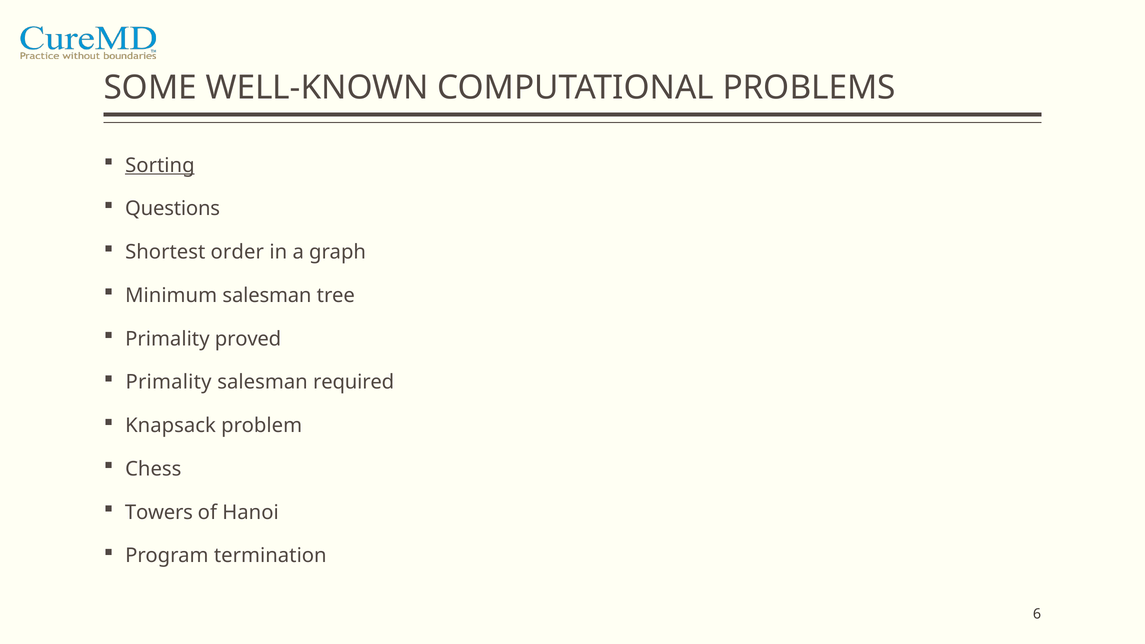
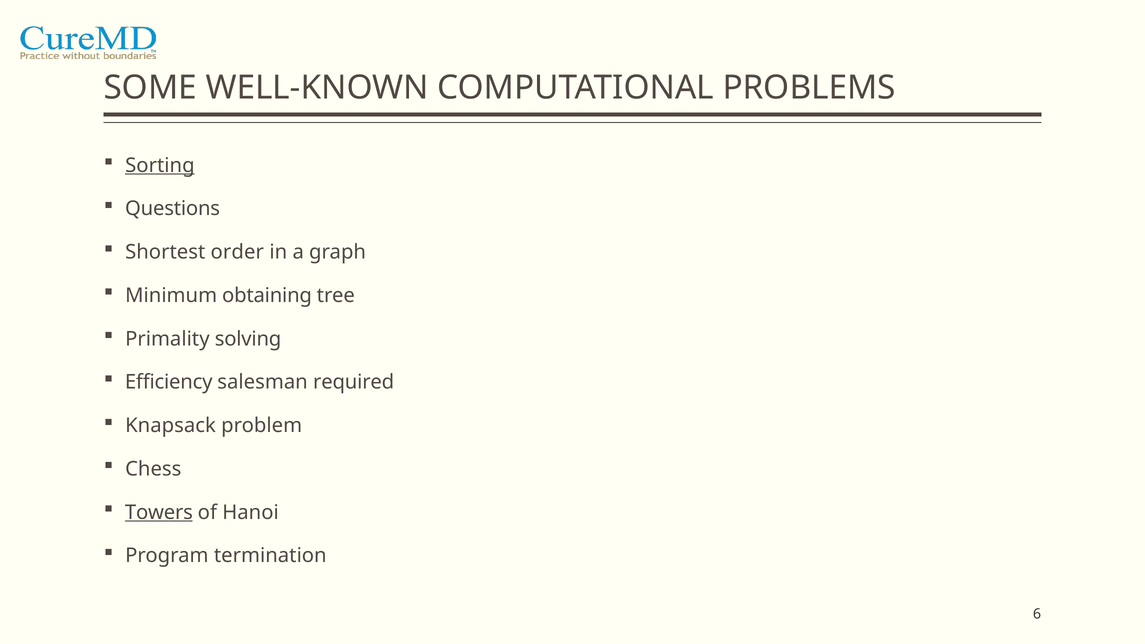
Minimum salesman: salesman -> obtaining
proved: proved -> solving
Primality at (169, 382): Primality -> Efficiency
Towers underline: none -> present
